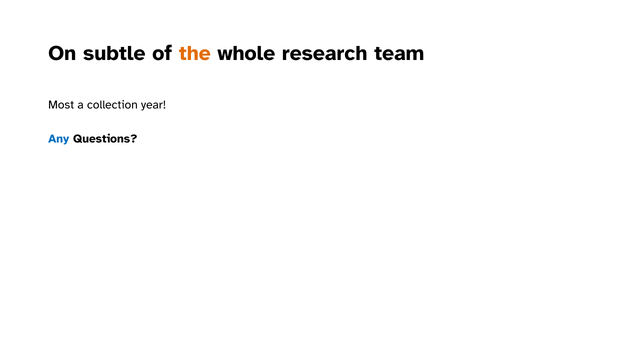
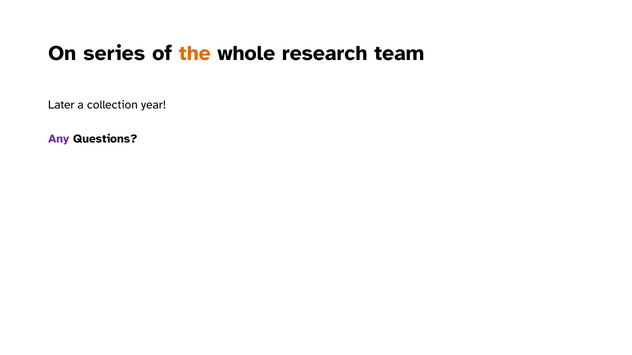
subtle: subtle -> series
Most: Most -> Later
Any colour: blue -> purple
